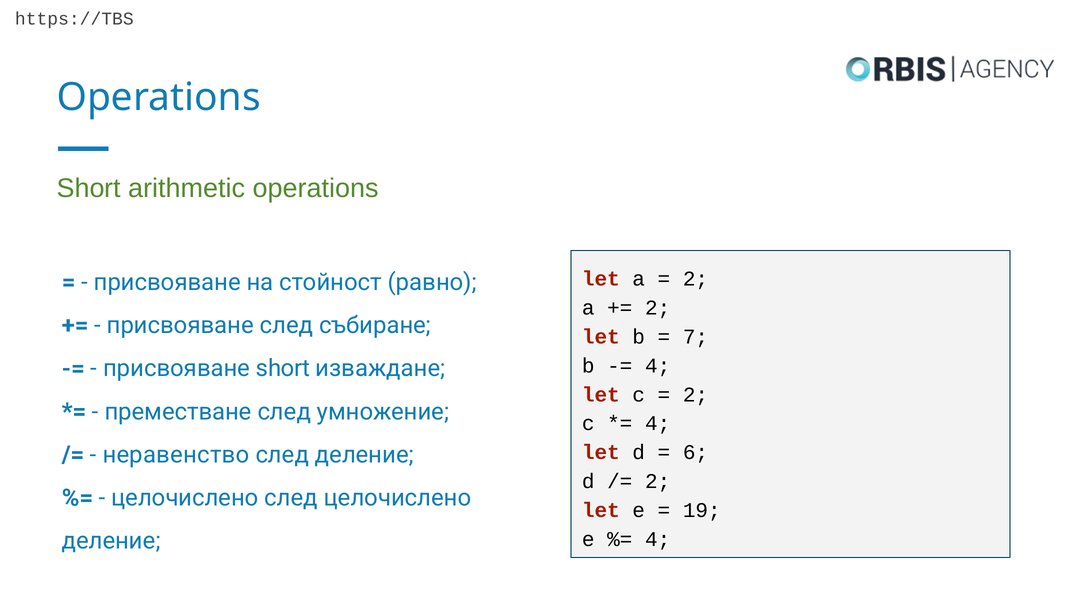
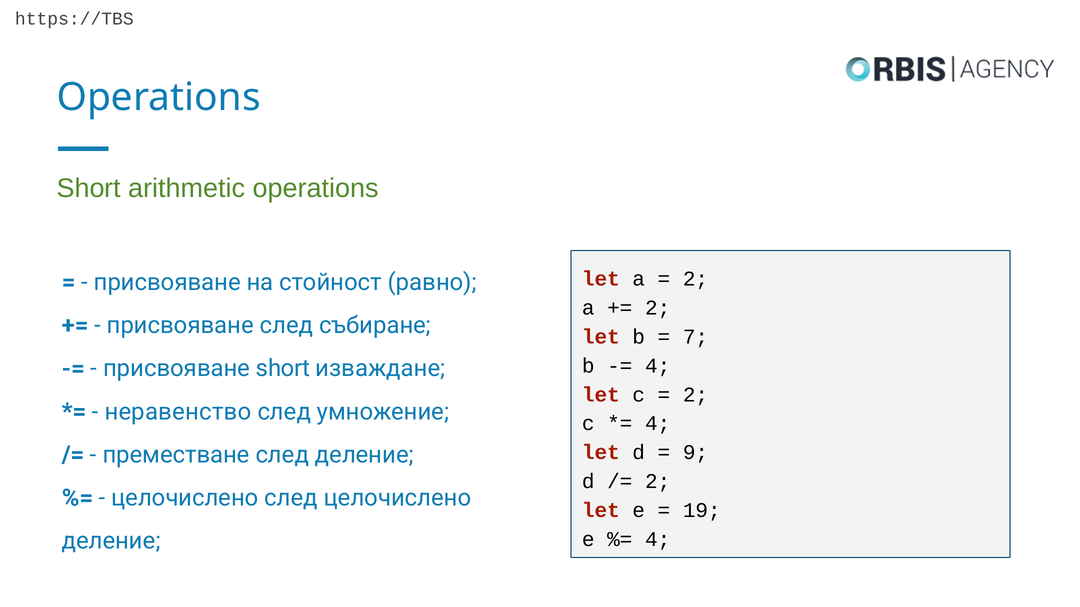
преместване: преместване -> неравенство
6: 6 -> 9
неравенство: неравенство -> преместване
